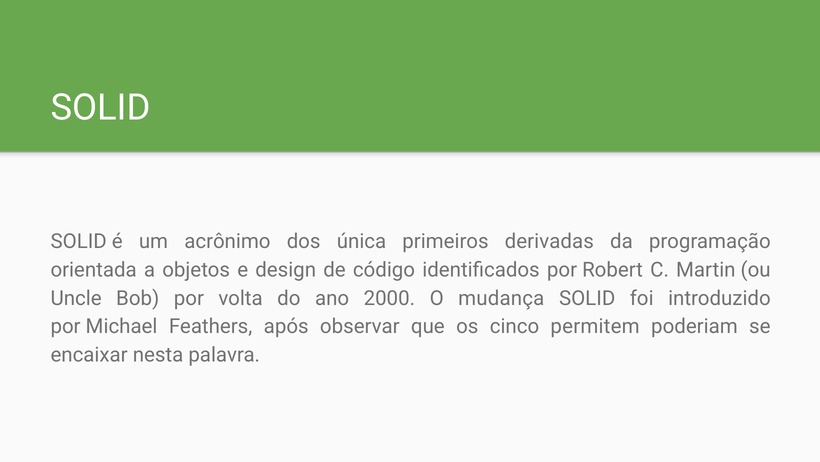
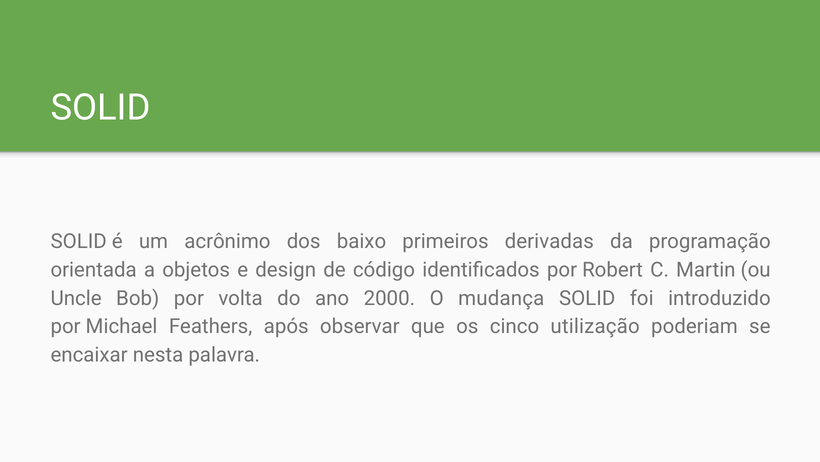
única: única -> baixo
permitem: permitem -> utilização
